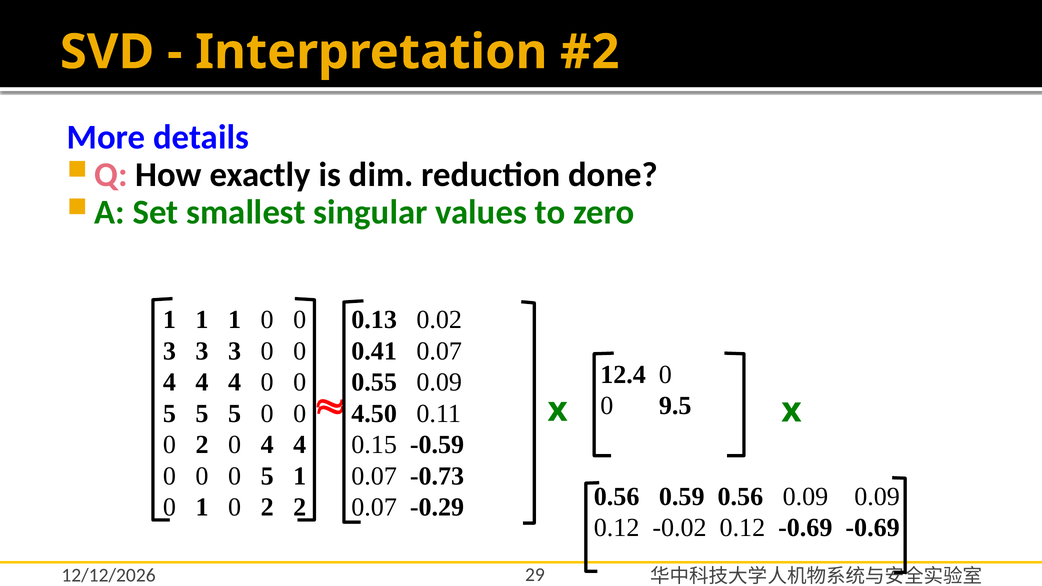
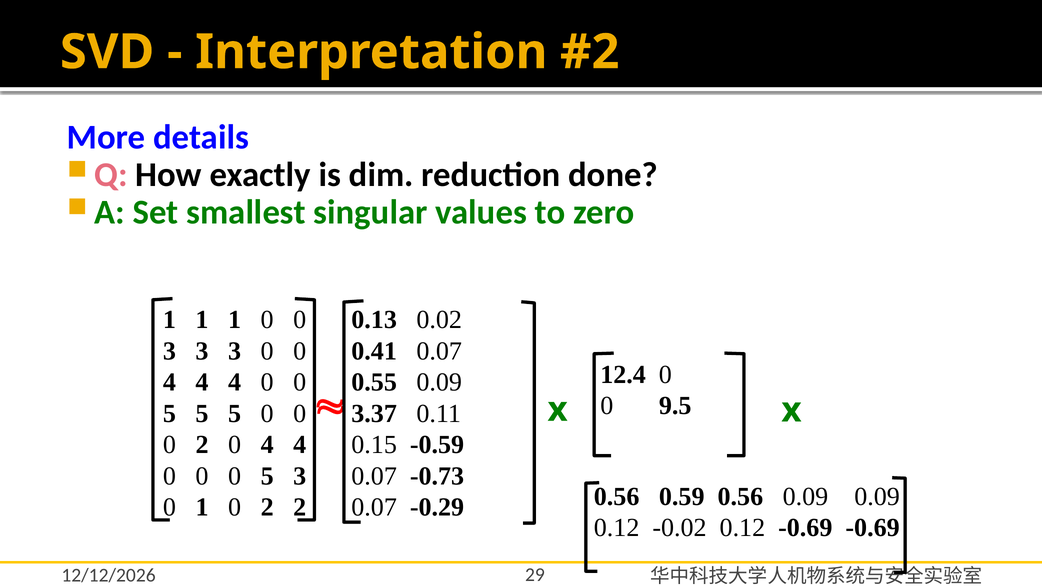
4.50: 4.50 -> 3.37
5 1: 1 -> 3
